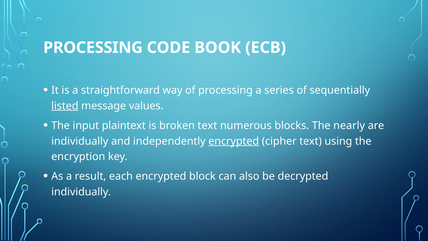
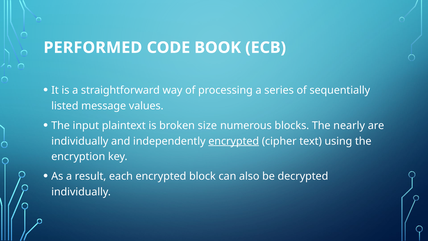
PROCESSING at (93, 48): PROCESSING -> PERFORMED
listed underline: present -> none
broken text: text -> size
